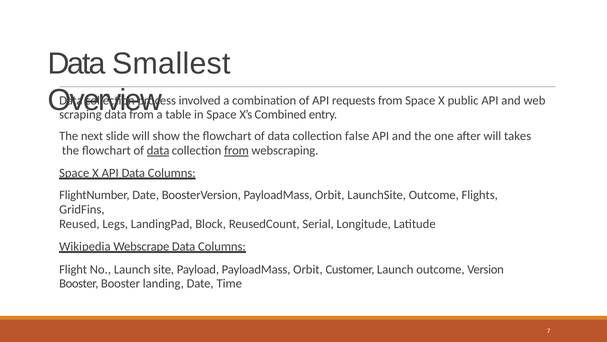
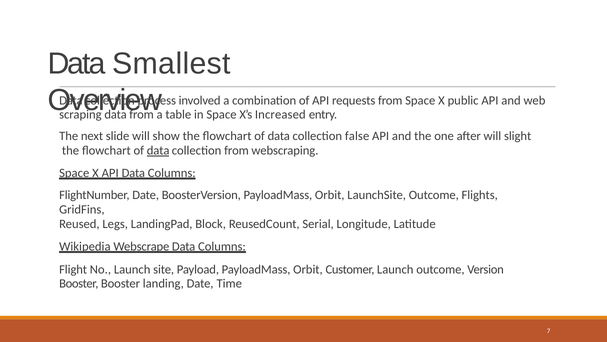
Combined: Combined -> Increased
takes: takes -> slight
from at (237, 150) underline: present -> none
